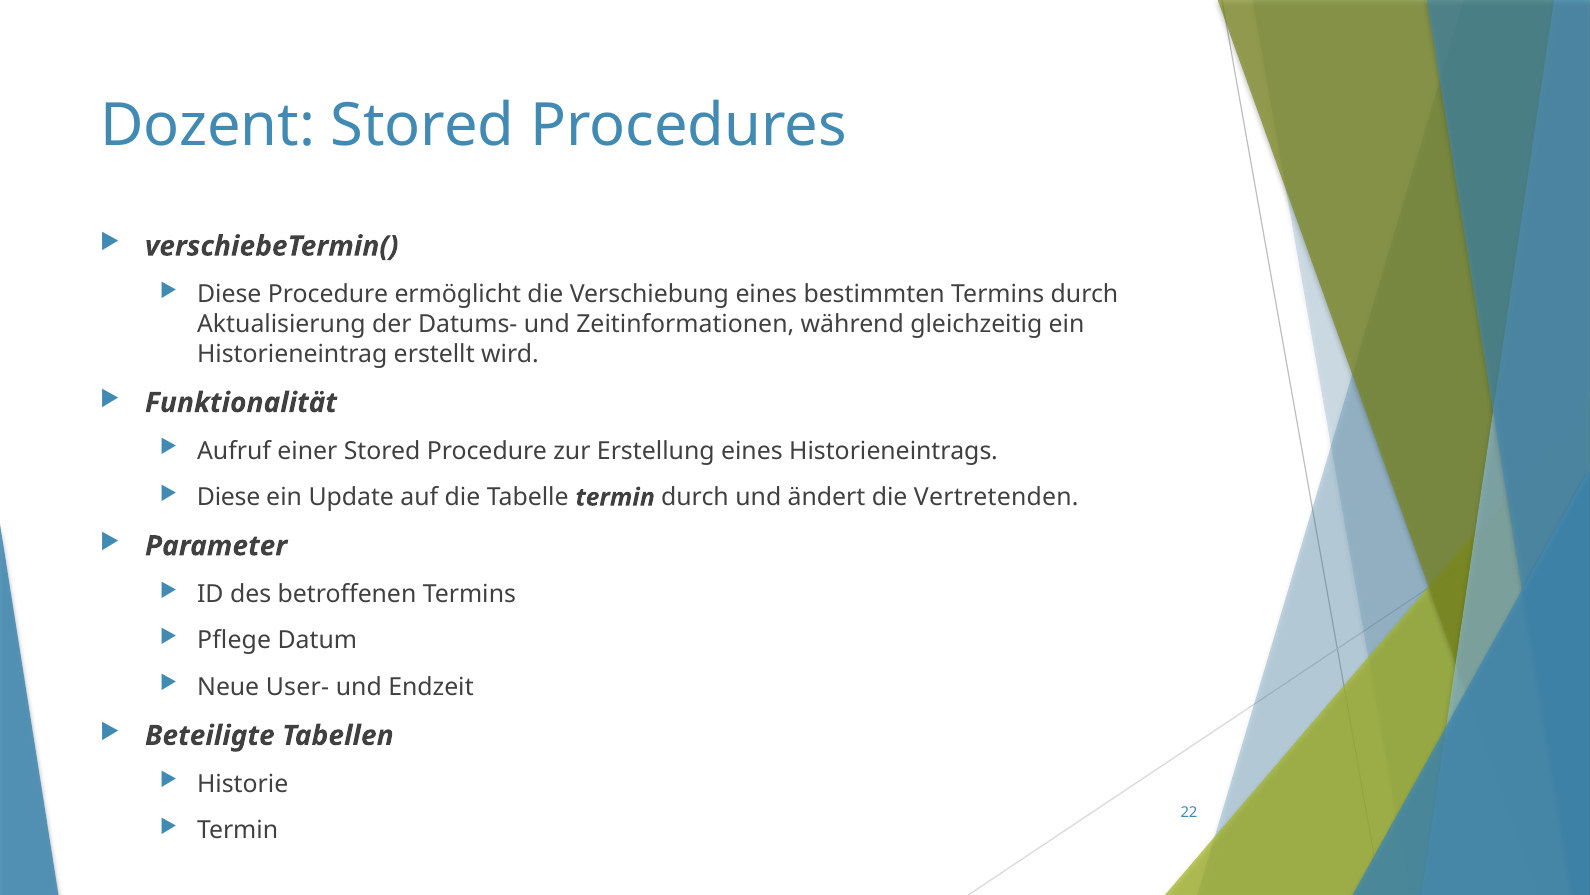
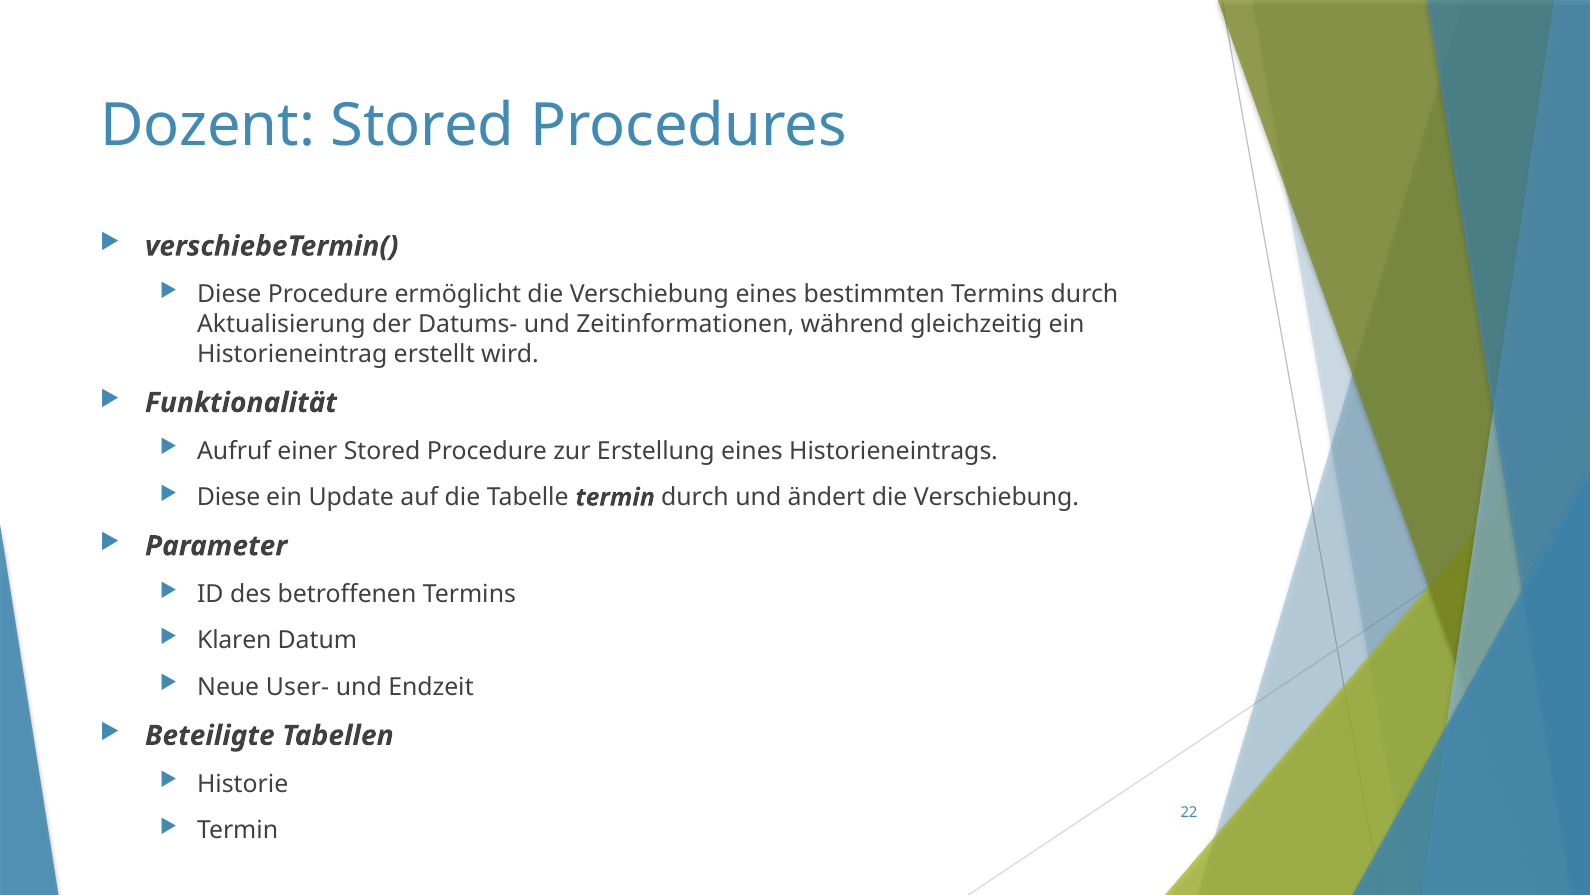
ändert die Vertretenden: Vertretenden -> Verschiebung
Pflege: Pflege -> Klaren
